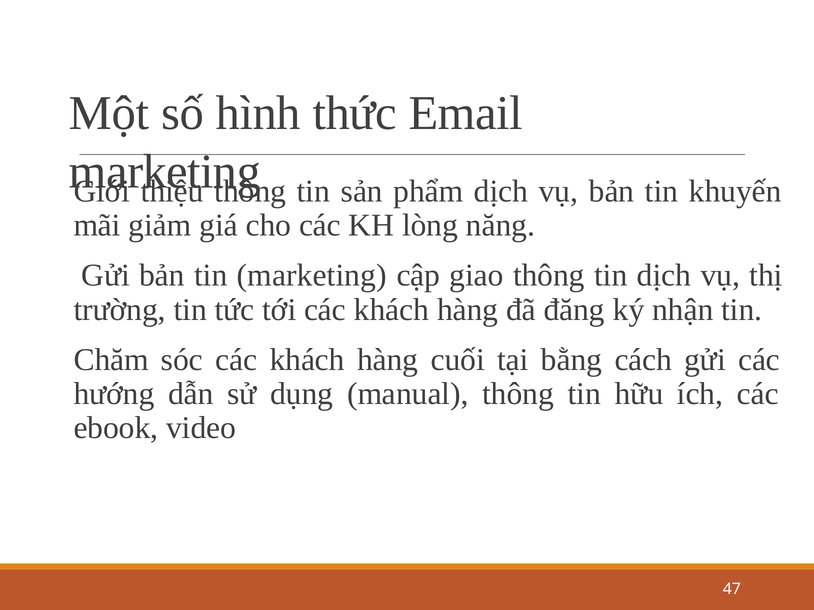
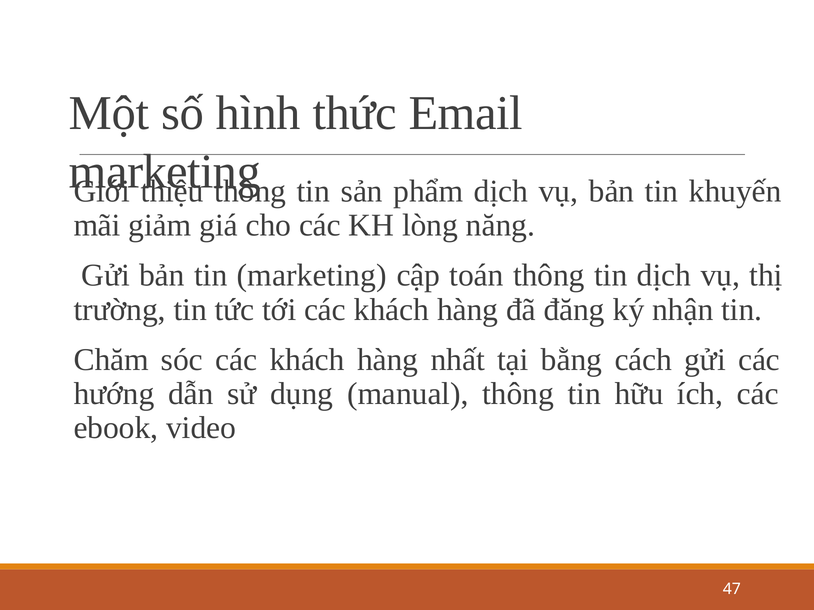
giao: giao -> toán
cuối: cuối -> nhất
